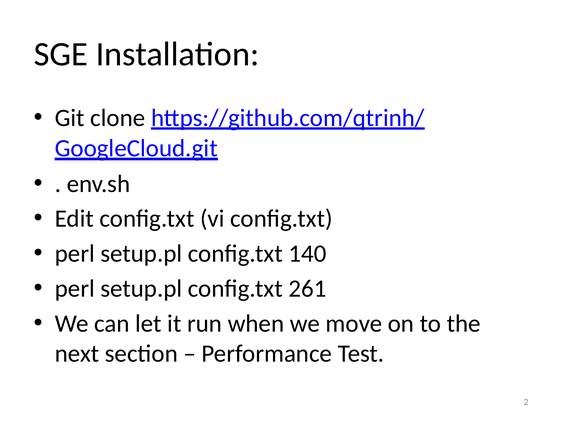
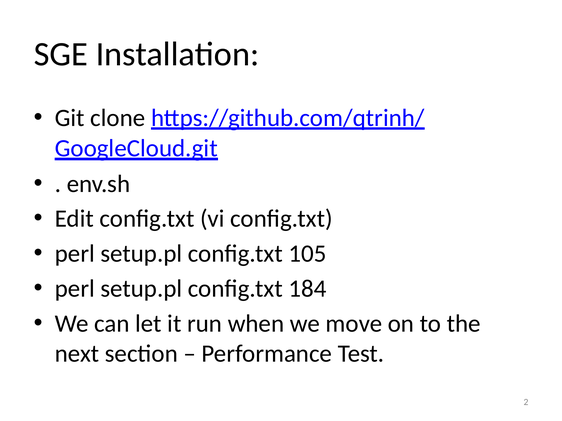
140: 140 -> 105
261: 261 -> 184
